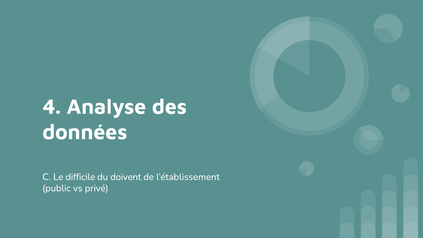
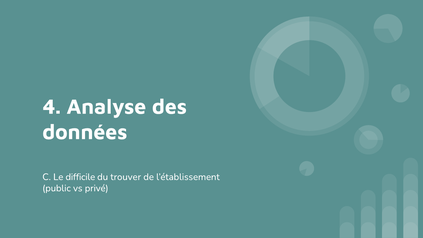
doivent: doivent -> trouver
